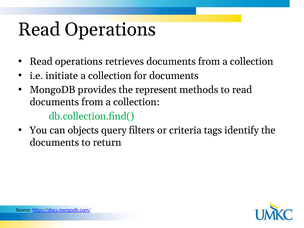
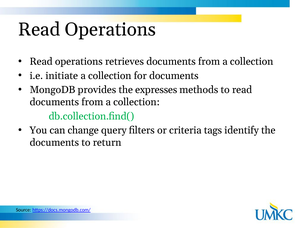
represent: represent -> expresses
objects: objects -> change
